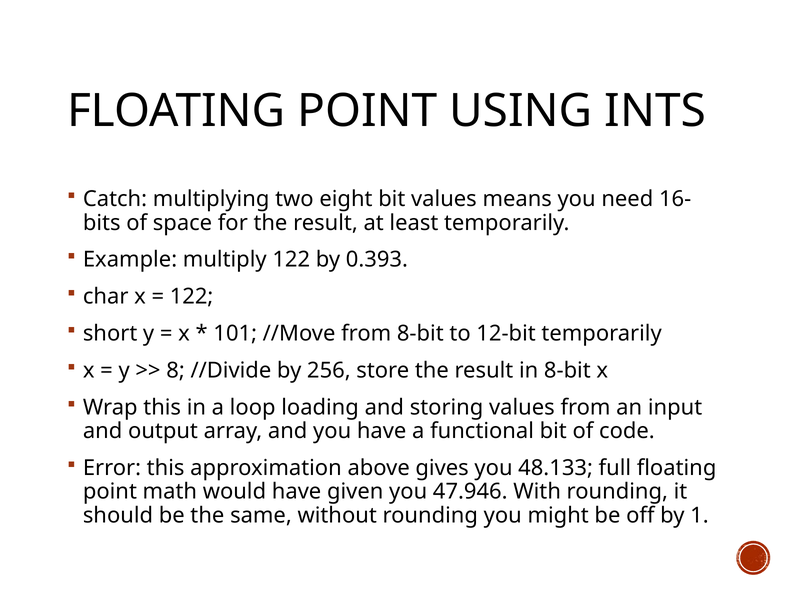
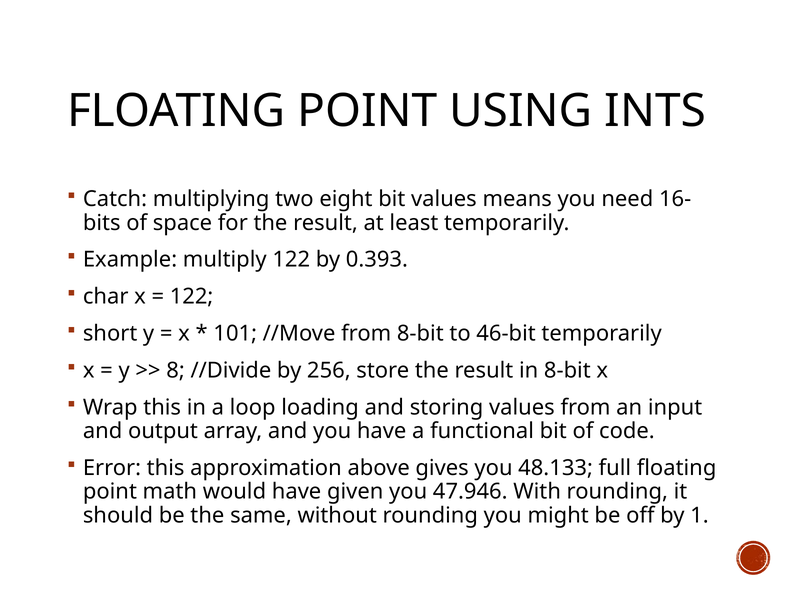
12-bit: 12-bit -> 46-bit
